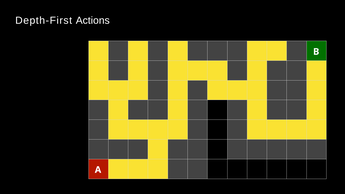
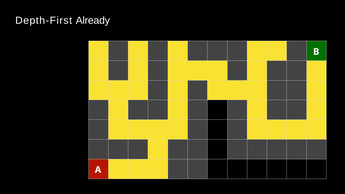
Actions: Actions -> Already
